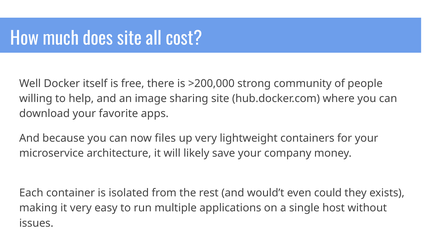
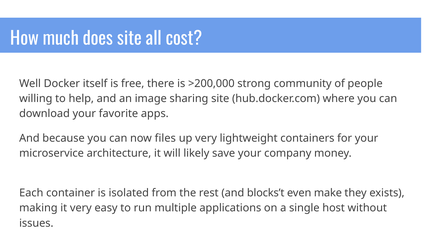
would’t: would’t -> blocks’t
could: could -> make
